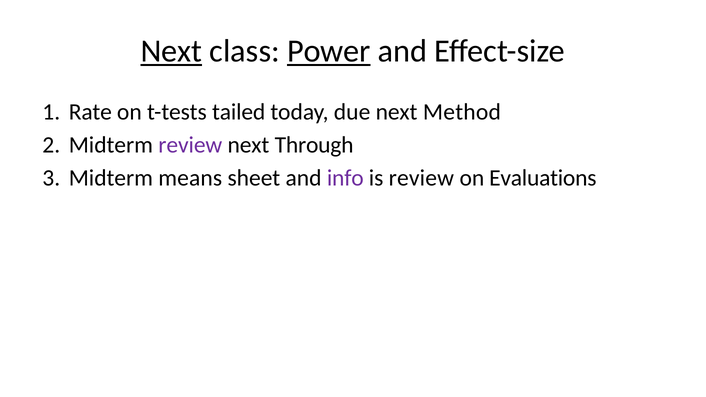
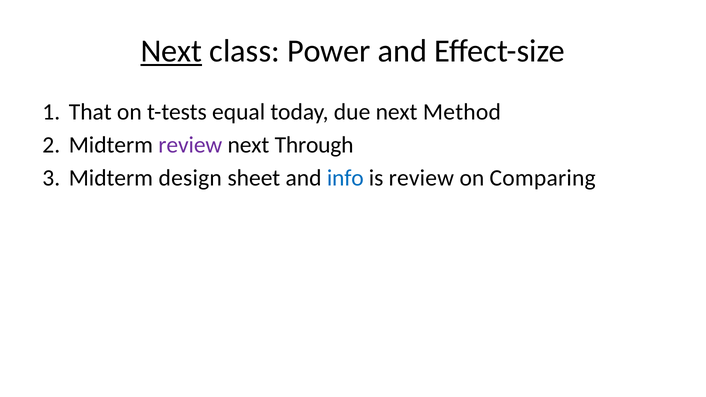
Power underline: present -> none
Rate: Rate -> That
tailed: tailed -> equal
means: means -> design
info colour: purple -> blue
Evaluations: Evaluations -> Comparing
